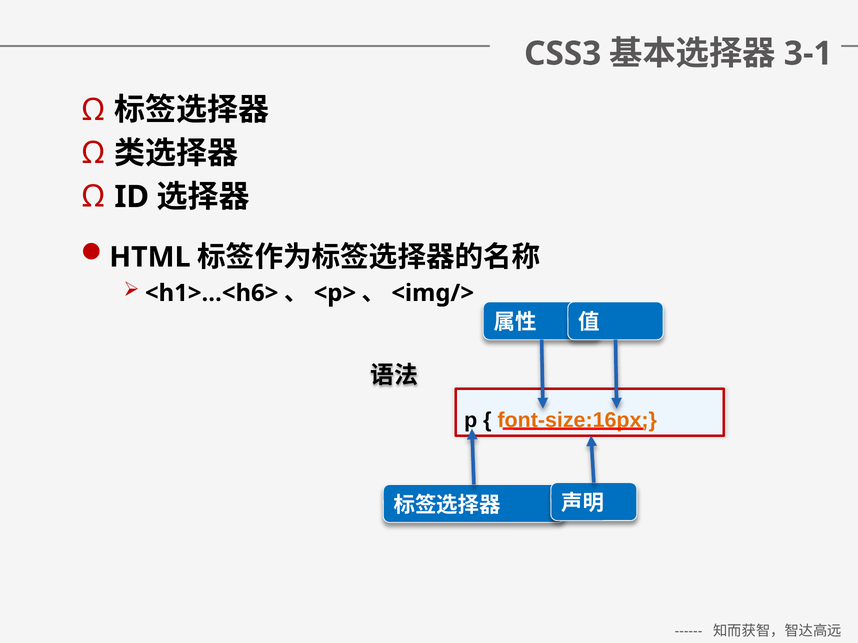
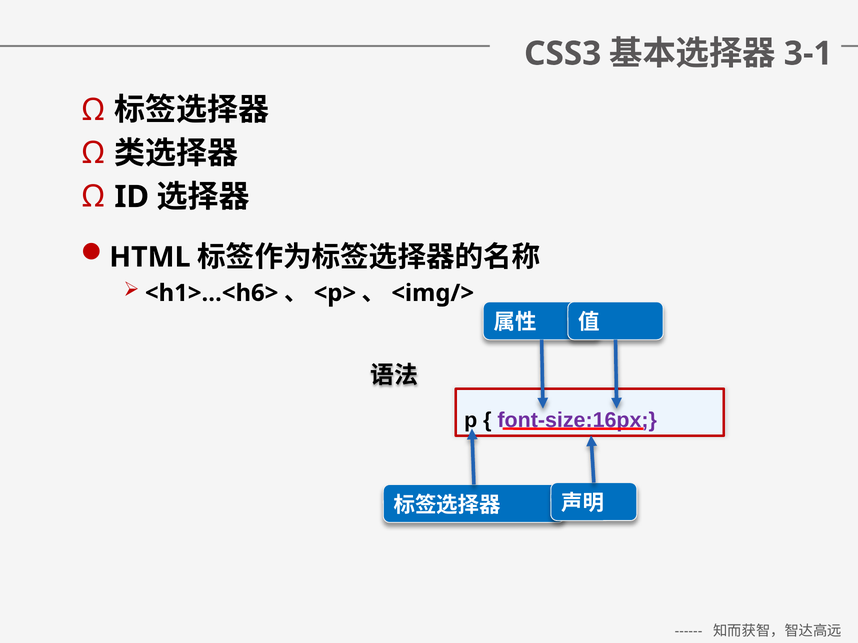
font-size:16px colour: orange -> purple
